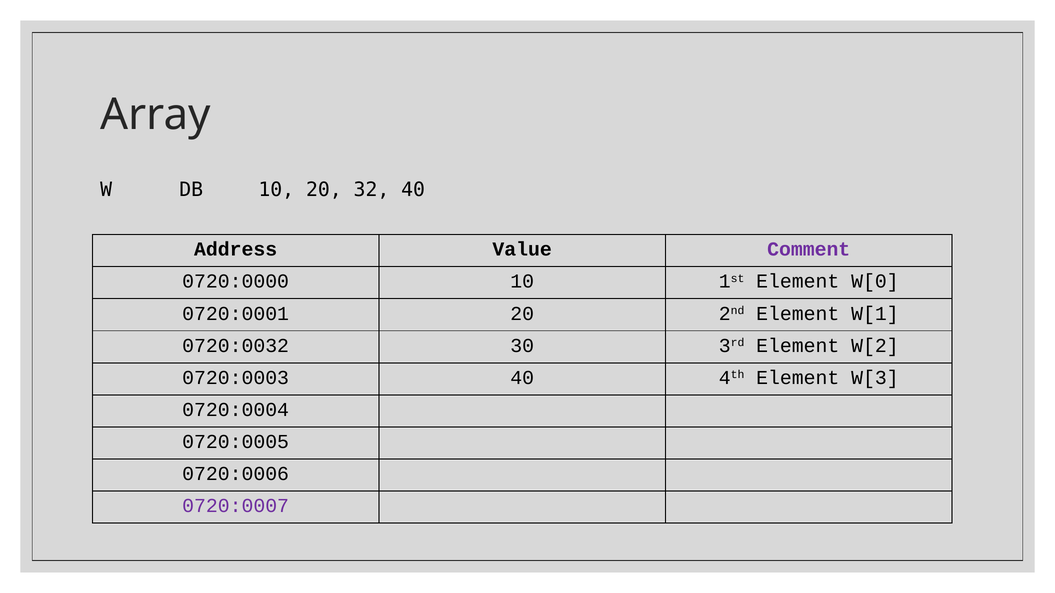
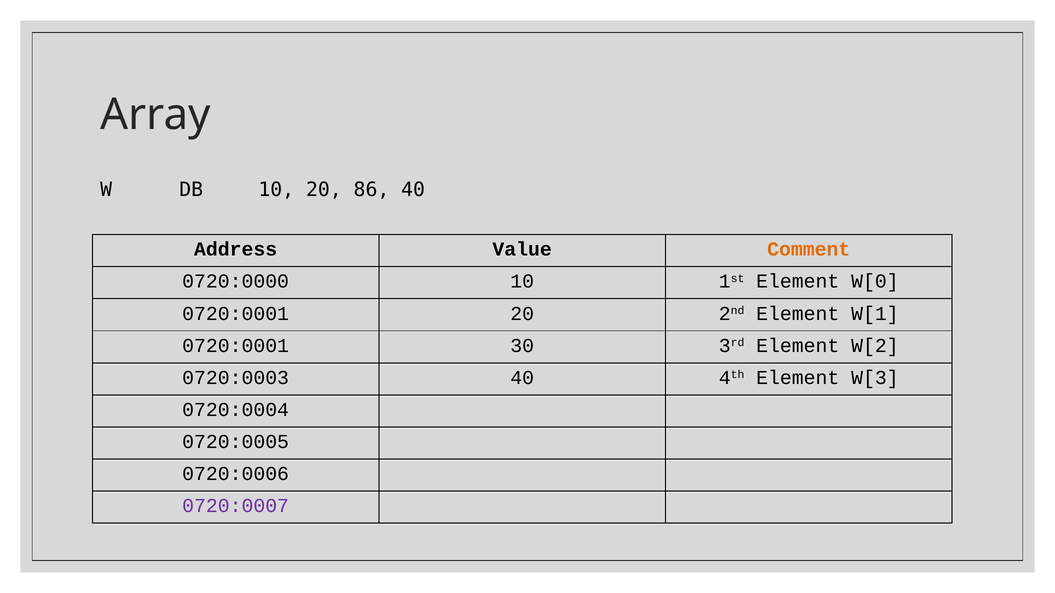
32: 32 -> 86
Comment colour: purple -> orange
0720:0032 at (236, 346): 0720:0032 -> 0720:0001
